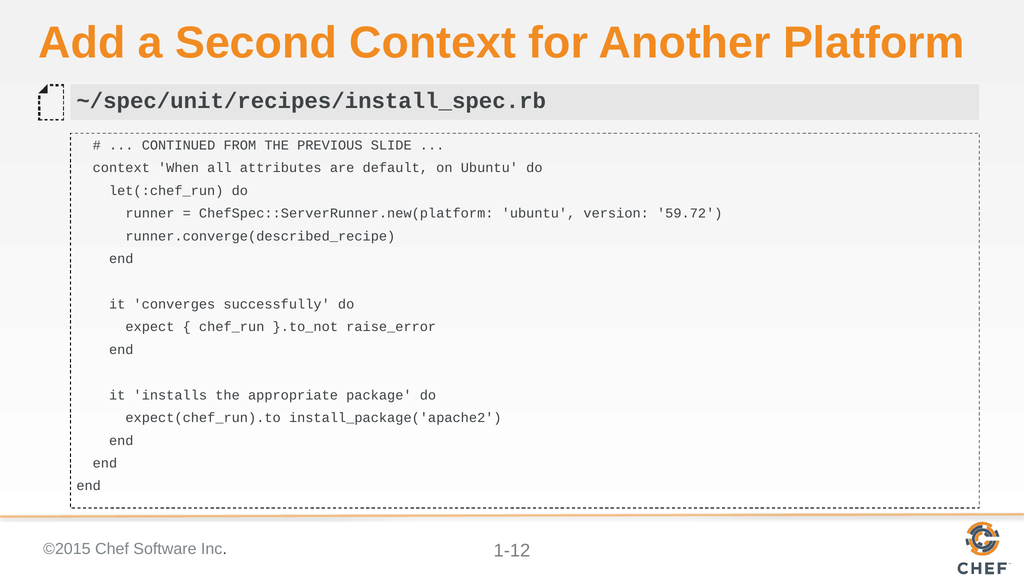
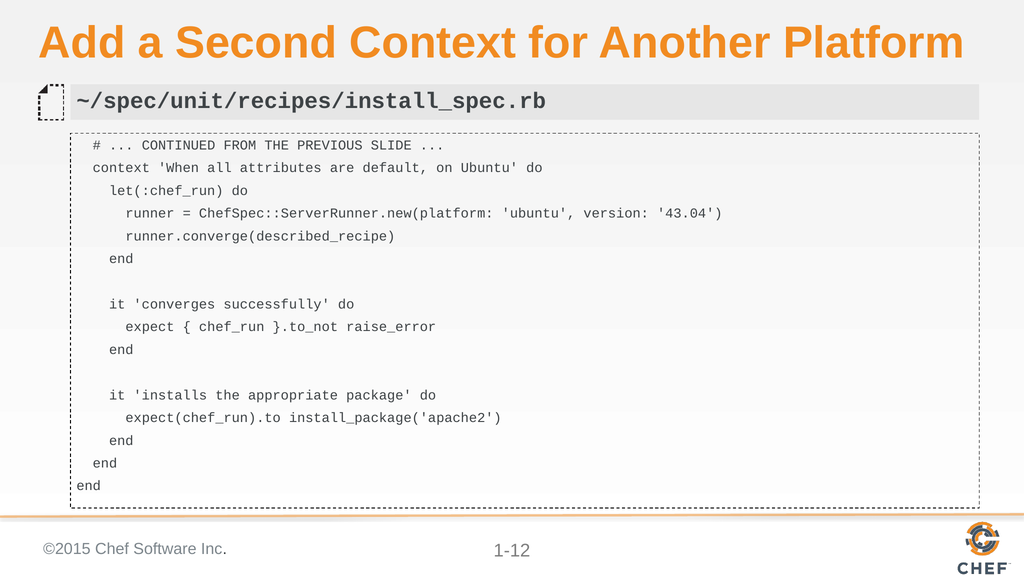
59.72: 59.72 -> 43.04
